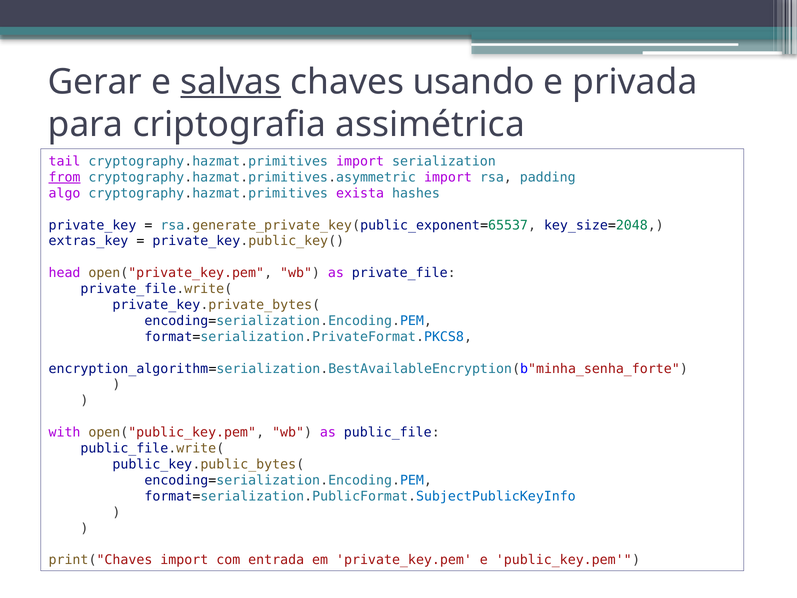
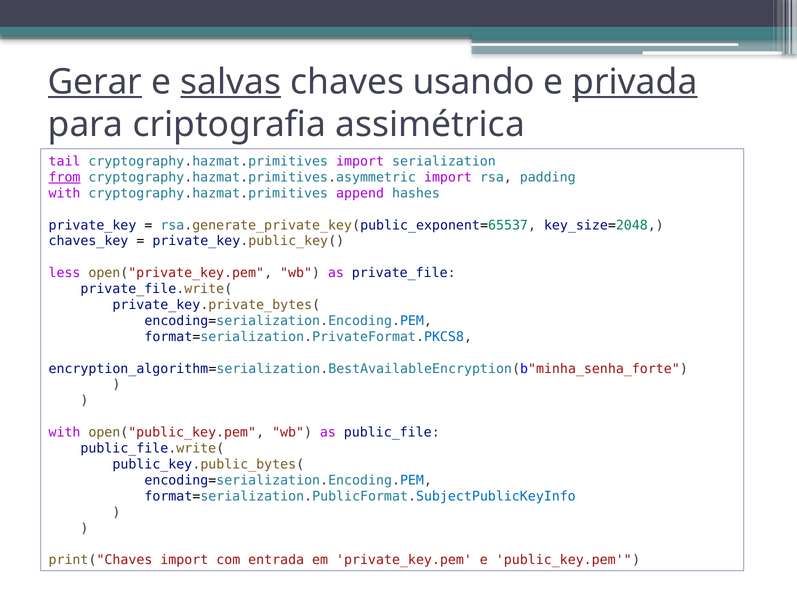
Gerar underline: none -> present
privada underline: none -> present
algo at (65, 193): algo -> with
exista: exista -> append
extras_key: extras_key -> chaves_key
head: head -> less
